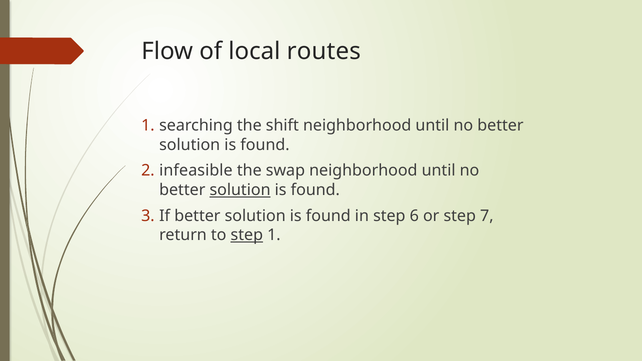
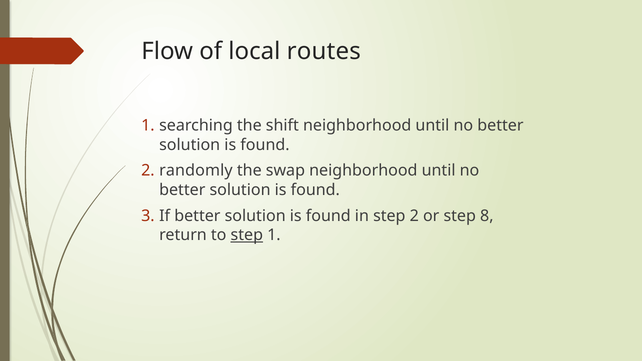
infeasible: infeasible -> randomly
solution at (240, 190) underline: present -> none
step 6: 6 -> 2
7: 7 -> 8
